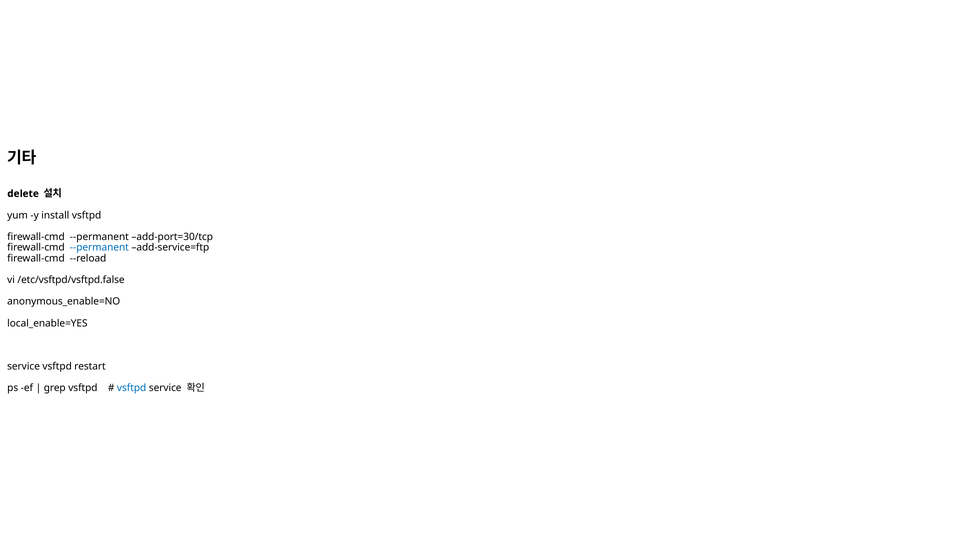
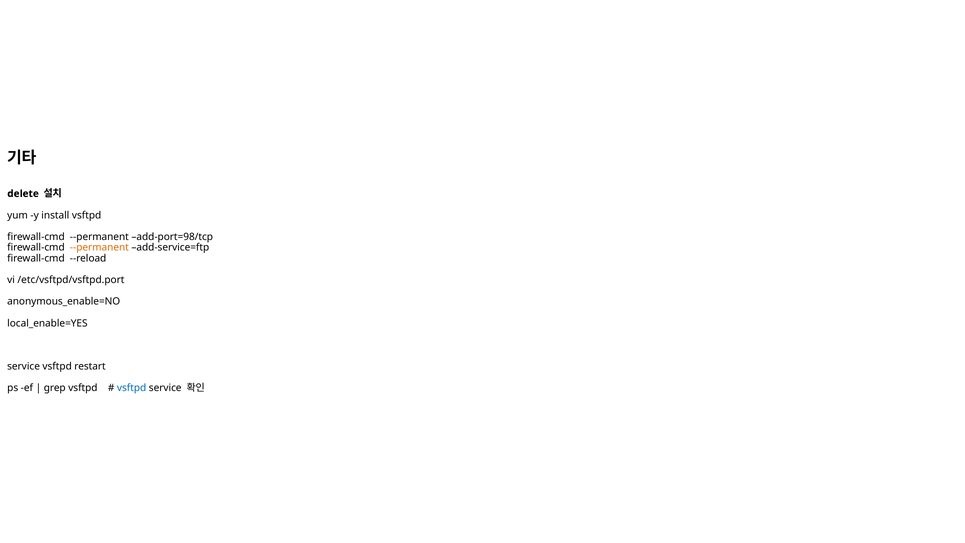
add-port=30/tcp: add-port=30/tcp -> add-port=98/tcp
--permanent at (99, 248) colour: blue -> orange
/etc/vsftpd/vsftpd.false: /etc/vsftpd/vsftpd.false -> /etc/vsftpd/vsftpd.port
